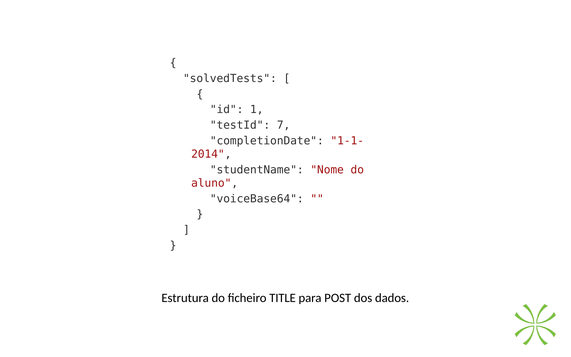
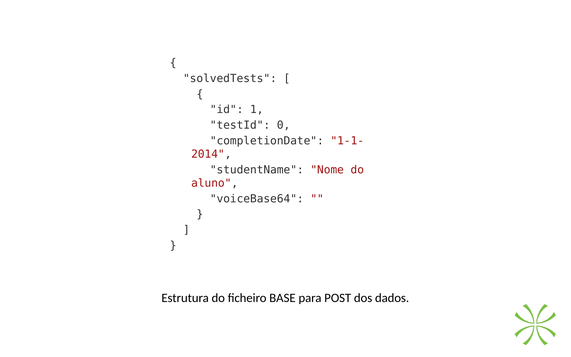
7: 7 -> 0
TITLE: TITLE -> BASE
